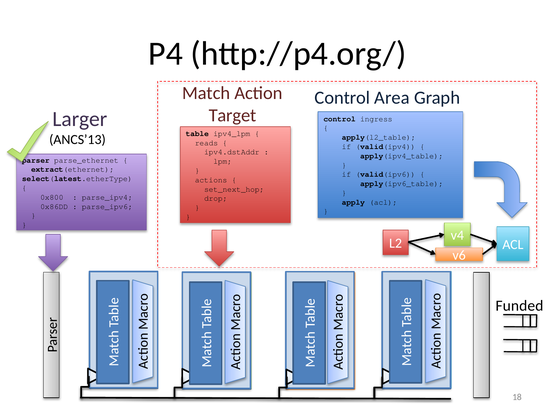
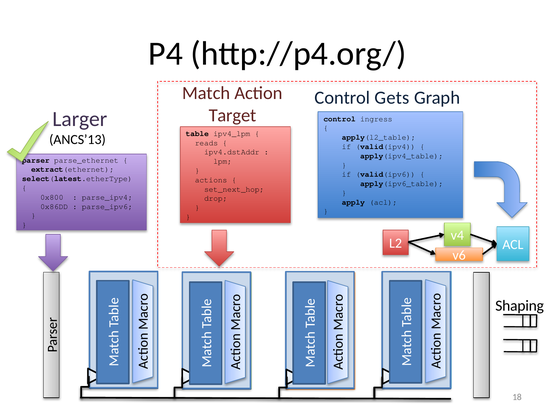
Area: Area -> Gets
Funded: Funded -> Shaping
